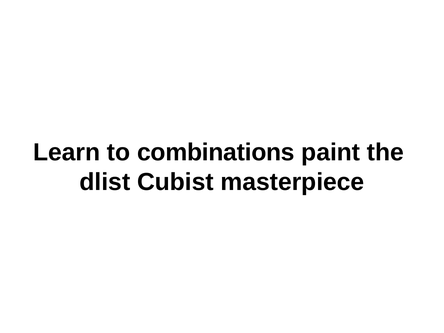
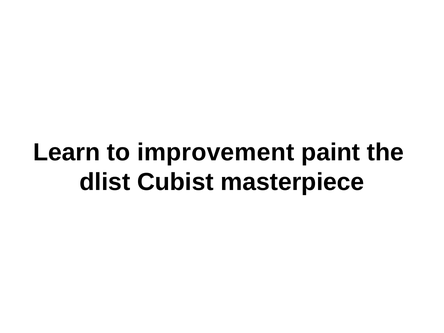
combinations: combinations -> improvement
